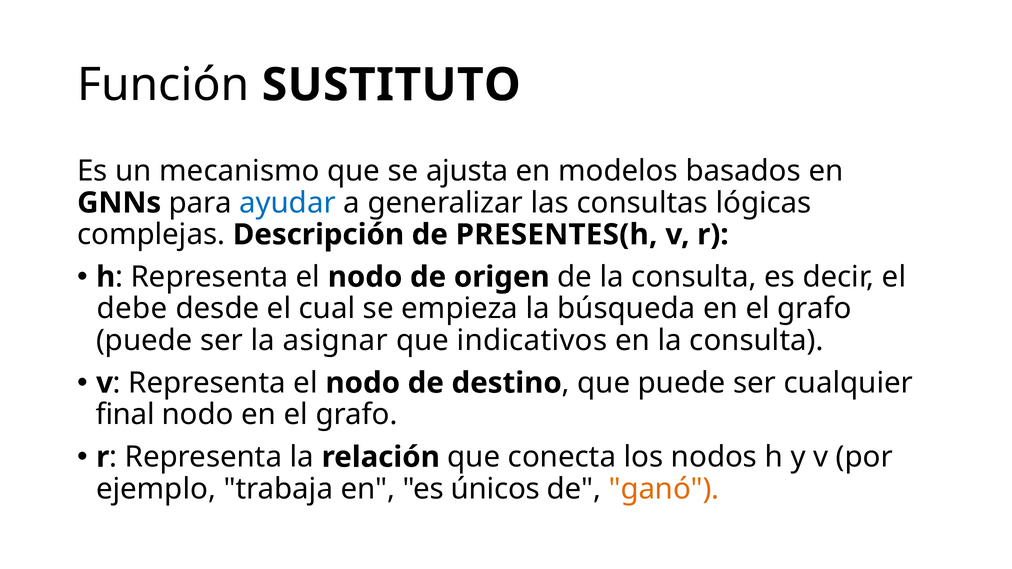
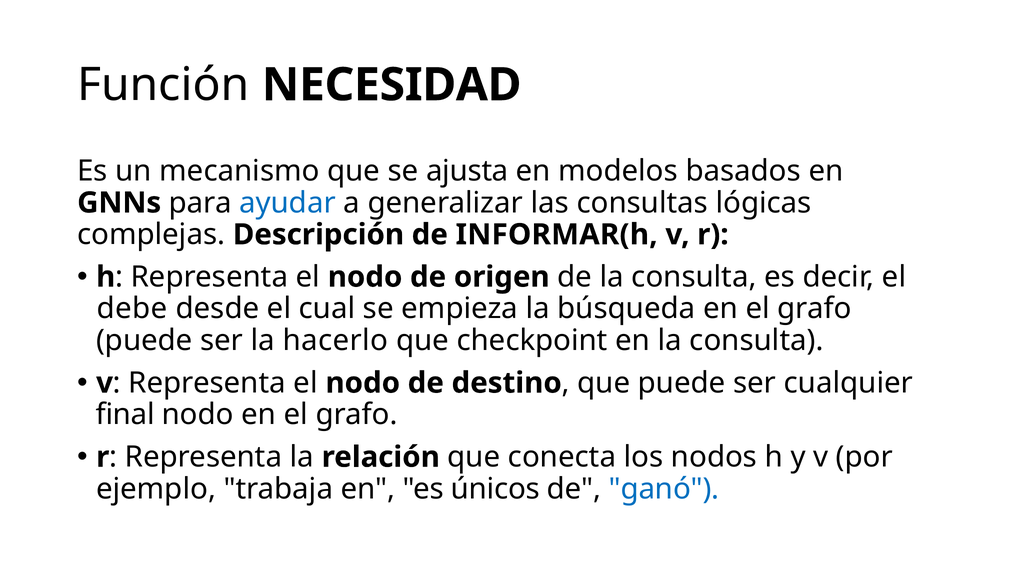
SUSTITUTO: SUSTITUTO -> NECESIDAD
PRESENTES(h: PRESENTES(h -> INFORMAR(h
asignar: asignar -> hacerlo
indicativos: indicativos -> checkpoint
ganó colour: orange -> blue
